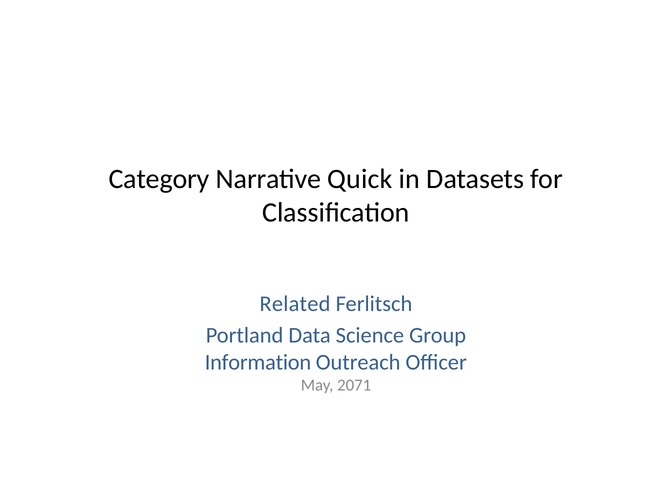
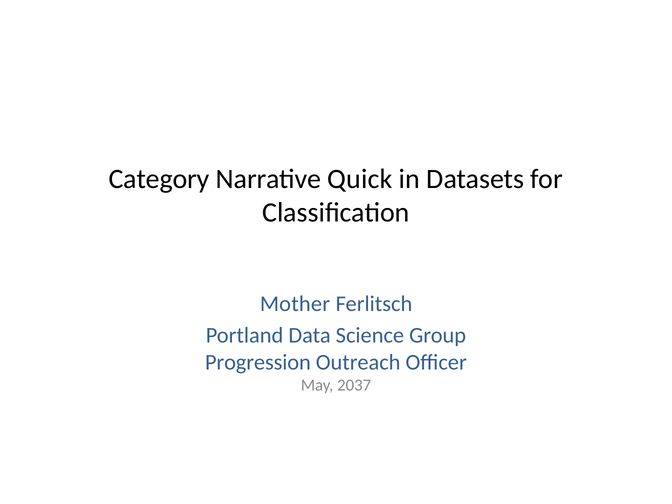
Related: Related -> Mother
Information: Information -> Progression
2071: 2071 -> 2037
